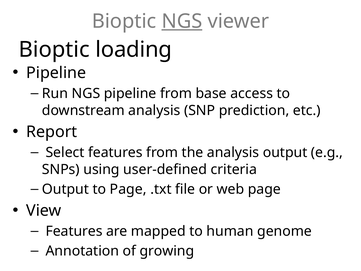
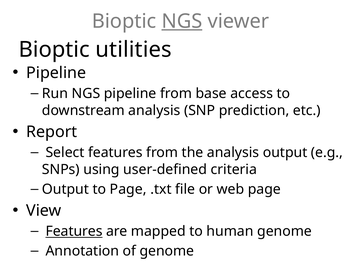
loading: loading -> utilities
Features at (74, 231) underline: none -> present
of growing: growing -> genome
